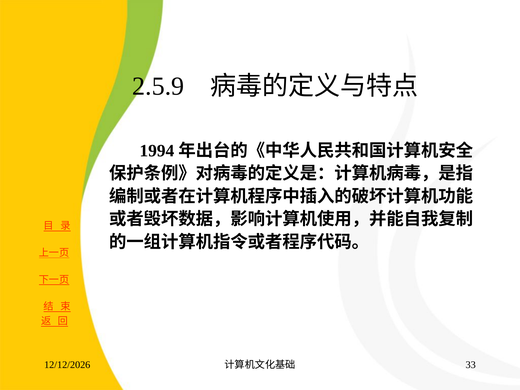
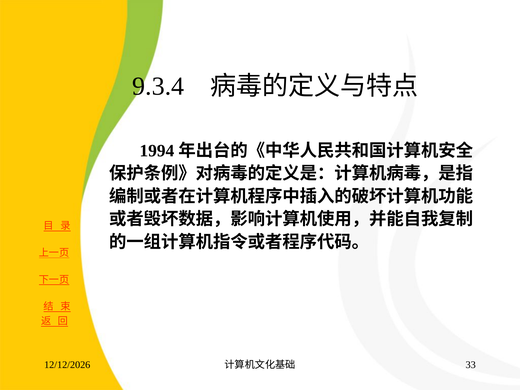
2.5.9: 2.5.9 -> 9.3.4
